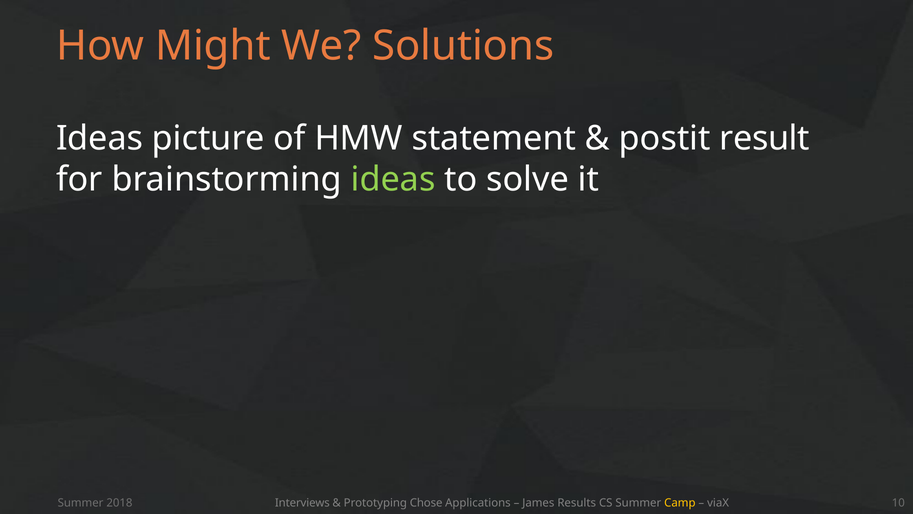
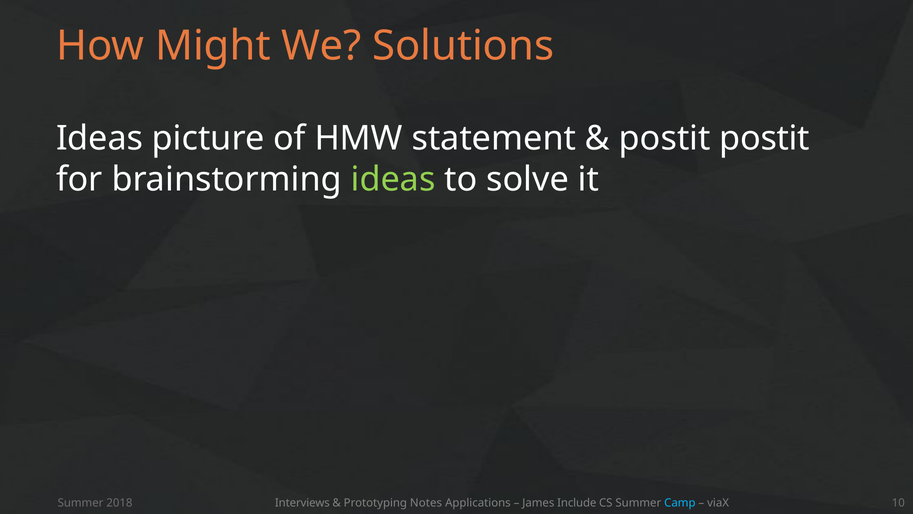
postit result: result -> postit
Chose: Chose -> Notes
Results: Results -> Include
Camp colour: yellow -> light blue
